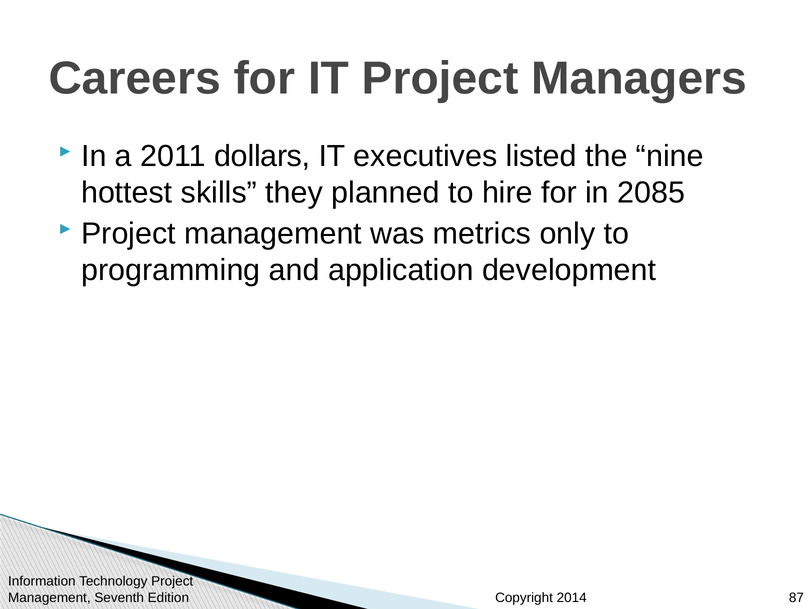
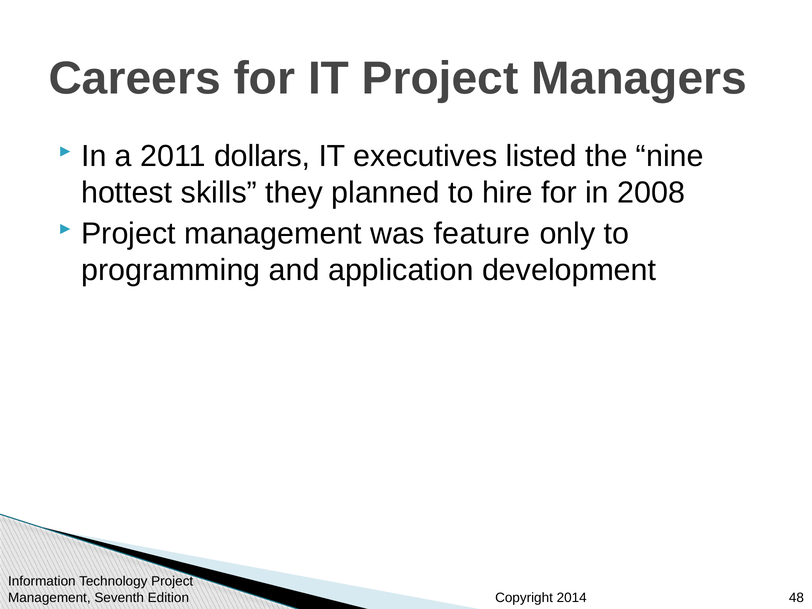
2085: 2085 -> 2008
metrics: metrics -> feature
87: 87 -> 48
